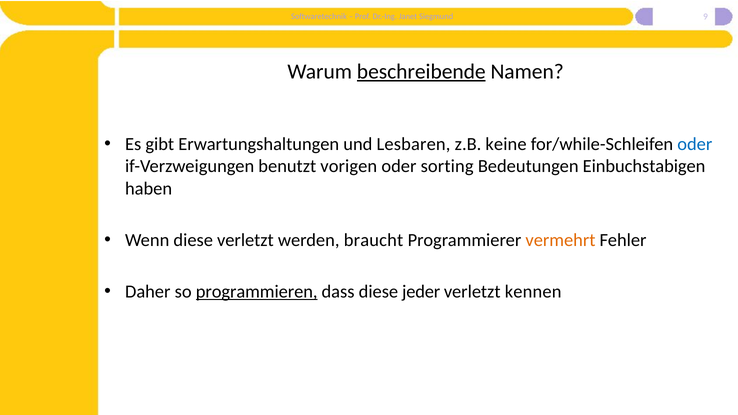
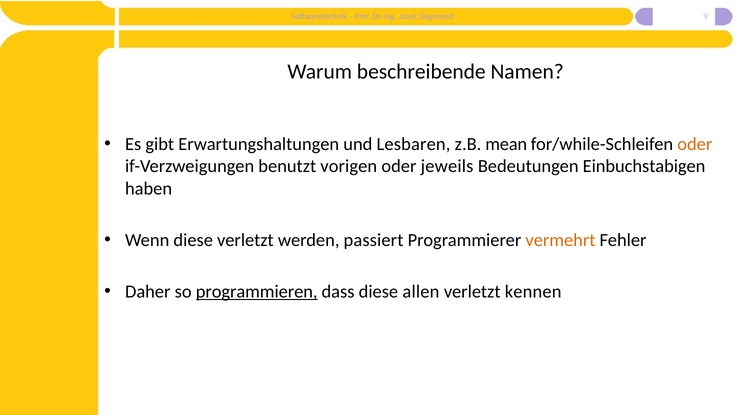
beschreibende underline: present -> none
keine: keine -> mean
oder at (695, 144) colour: blue -> orange
sorting: sorting -> jeweils
braucht: braucht -> passiert
jeder: jeder -> allen
